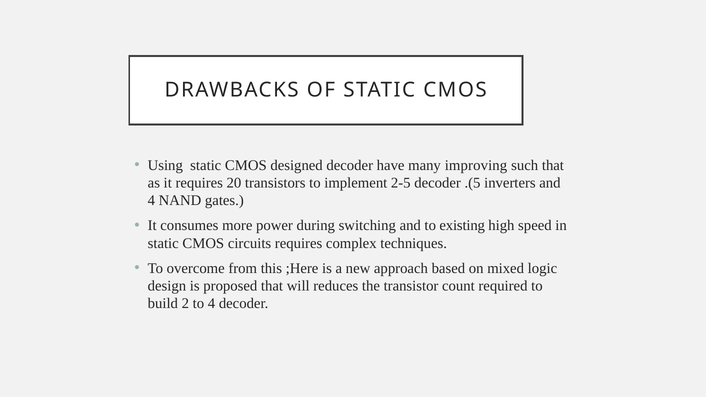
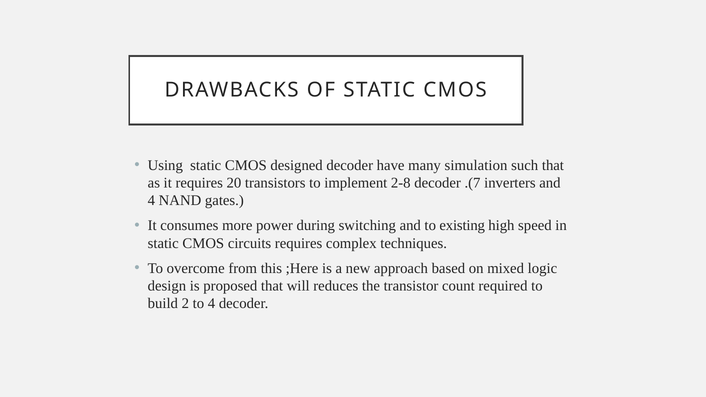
improving: improving -> simulation
2-5: 2-5 -> 2-8
.(5: .(5 -> .(7
